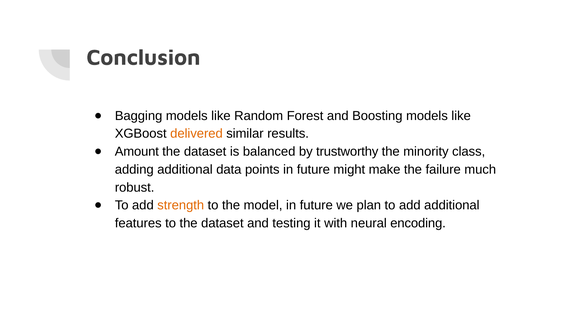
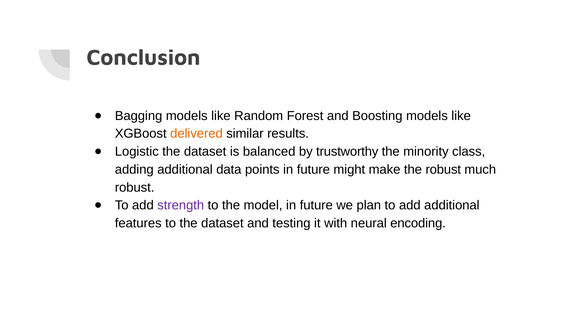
Amount: Amount -> Logistic
the failure: failure -> robust
strength colour: orange -> purple
